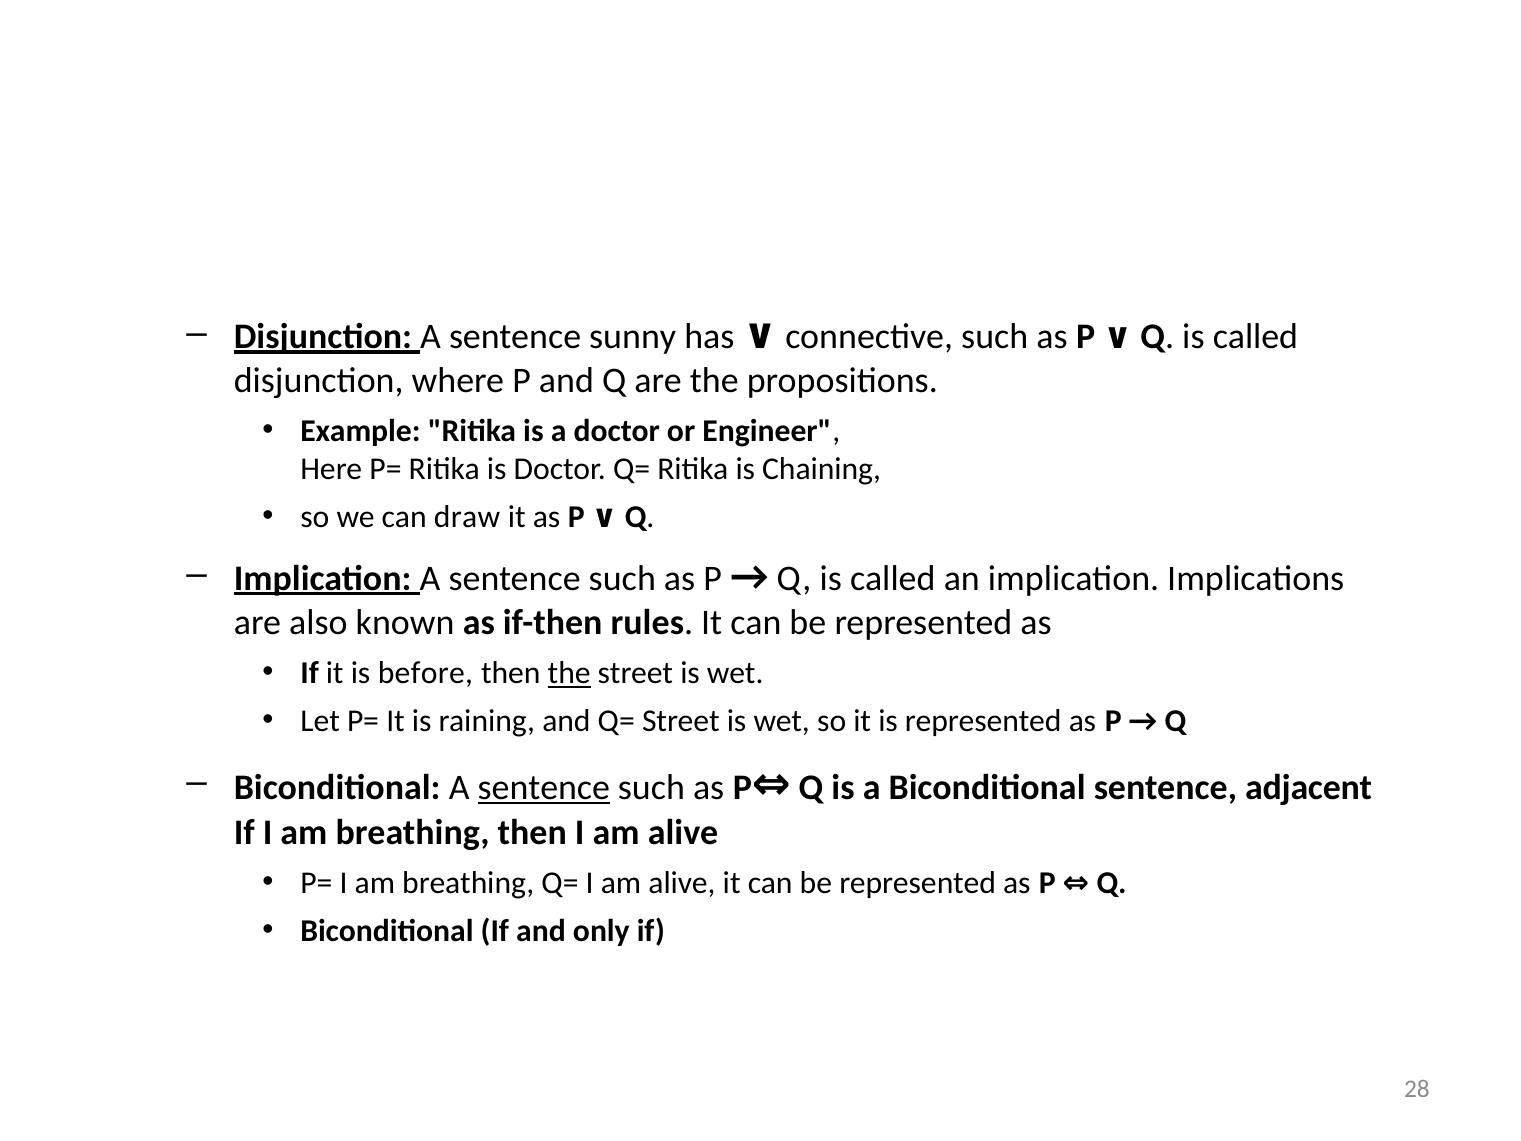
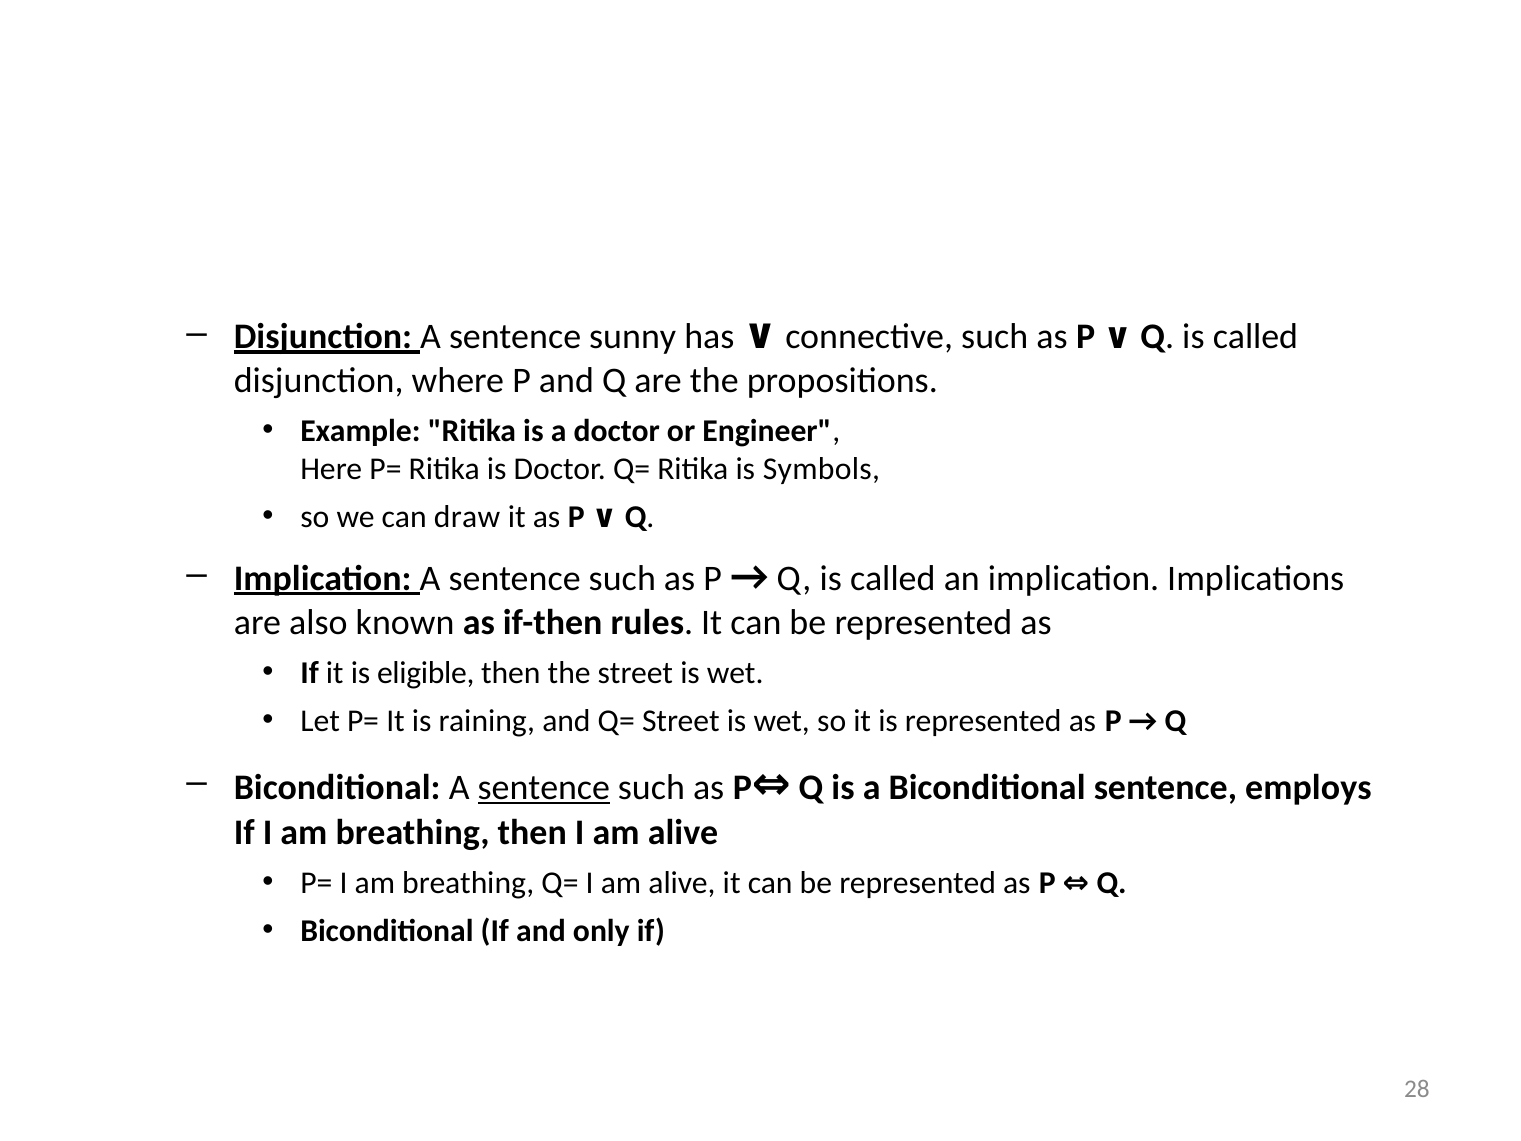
Chaining: Chaining -> Symbols
before: before -> eligible
the at (569, 673) underline: present -> none
adjacent: adjacent -> employs
